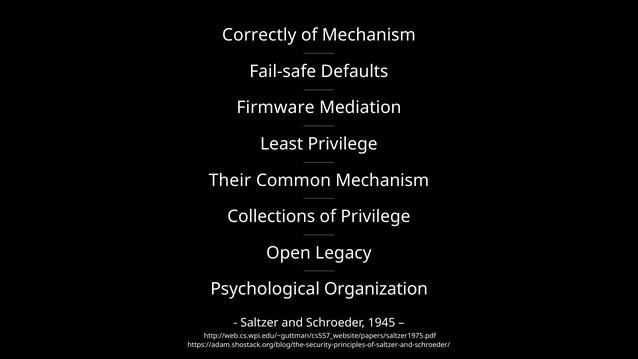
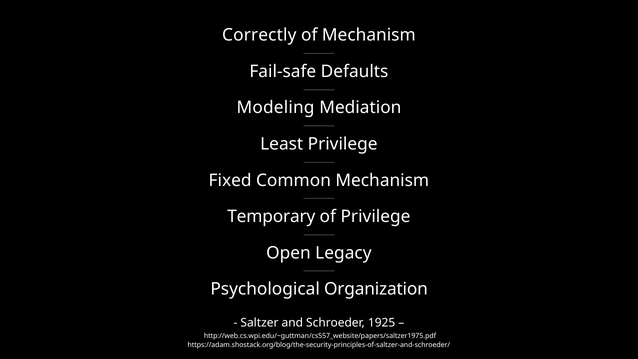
Firmware: Firmware -> Modeling
Their: Their -> Fixed
Collections: Collections -> Temporary
1945: 1945 -> 1925
